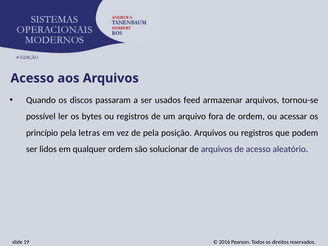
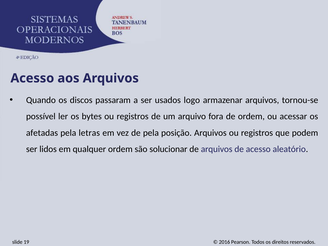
feed: feed -> logo
princípio: princípio -> afetadas
